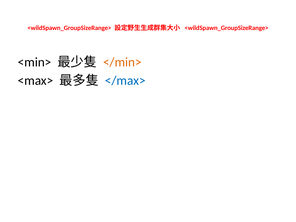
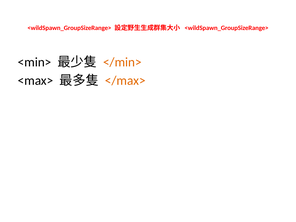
</max> colour: blue -> orange
